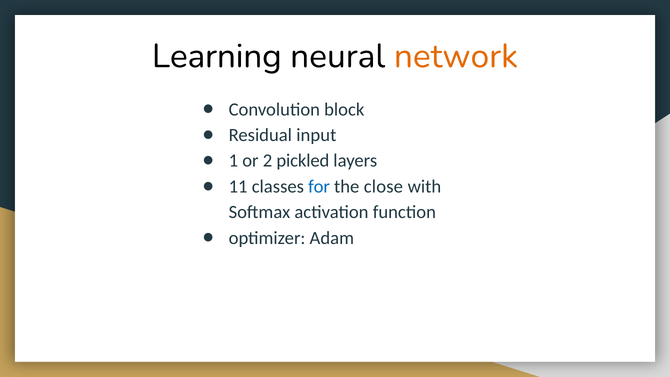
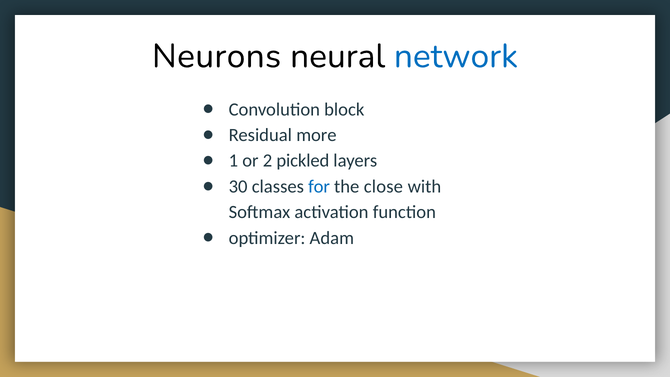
Learning: Learning -> Neurons
network colour: orange -> blue
input: input -> more
11: 11 -> 30
